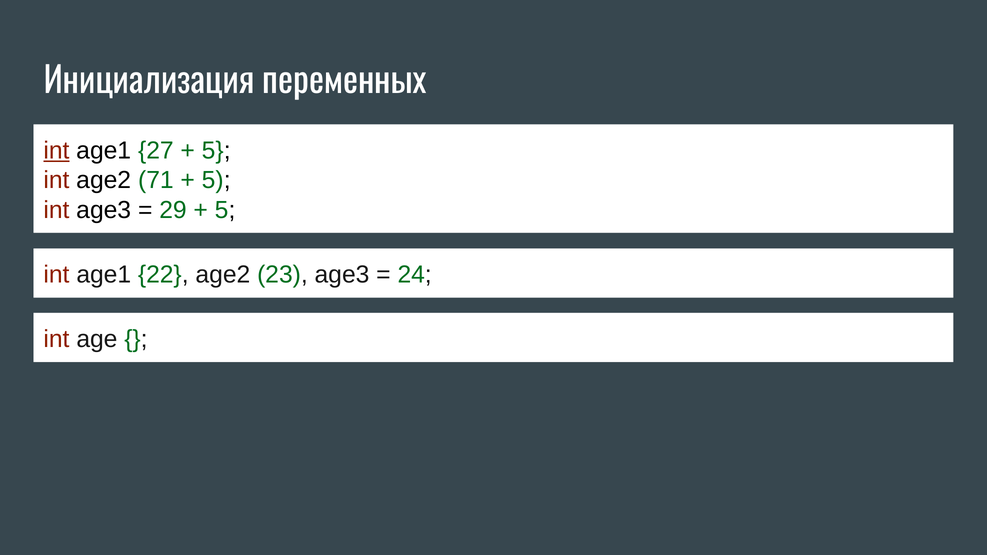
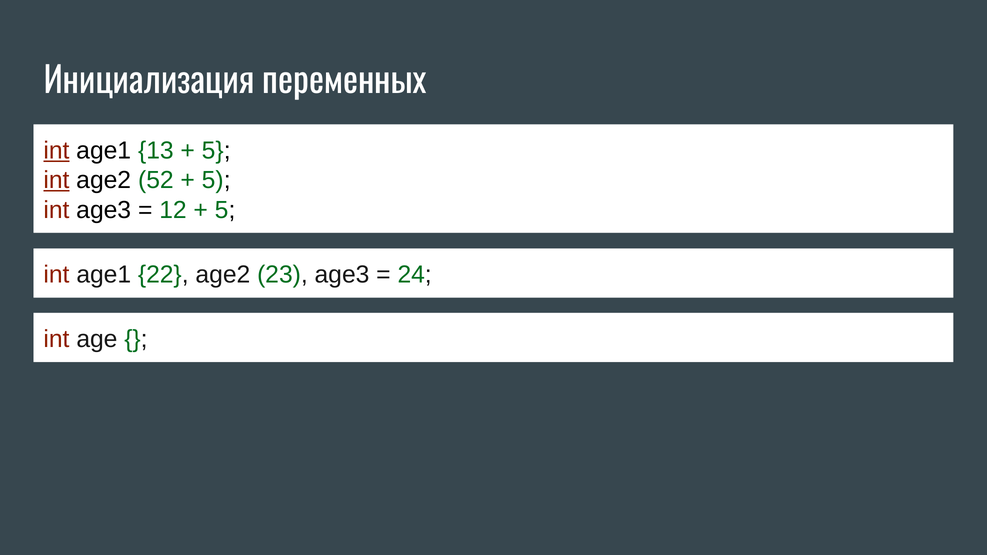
27: 27 -> 13
int at (56, 180) underline: none -> present
71: 71 -> 52
29: 29 -> 12
